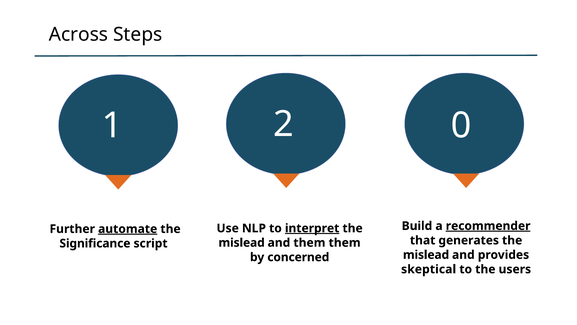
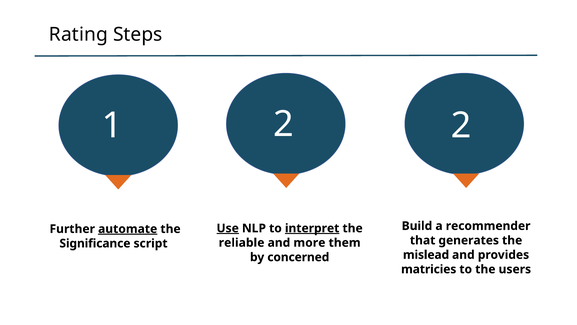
Across: Across -> Rating
2 0: 0 -> 2
recommender underline: present -> none
Use underline: none -> present
mislead at (242, 242): mislead -> reliable
and them: them -> more
skeptical: skeptical -> matricies
